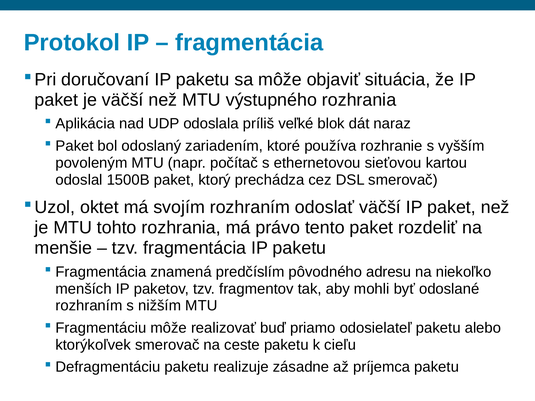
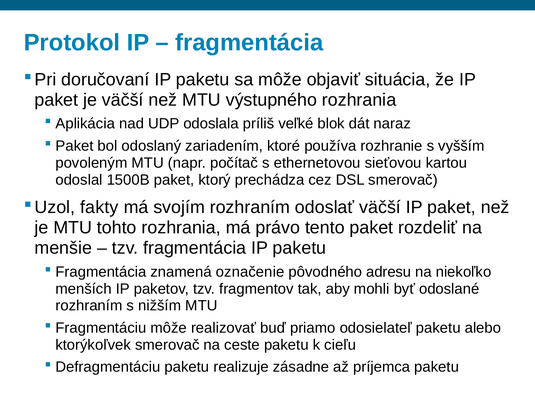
oktet: oktet -> fakty
predčíslím: predčíslím -> označenie
